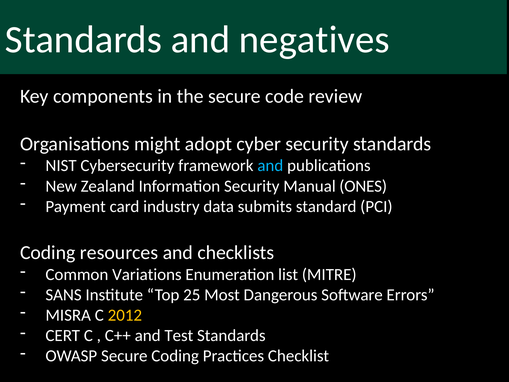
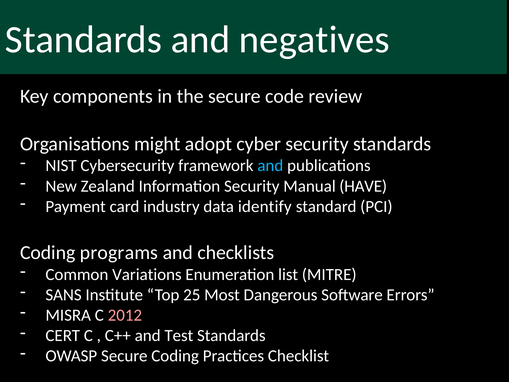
ONES: ONES -> HAVE
submits: submits -> identify
resources: resources -> programs
2012 colour: yellow -> pink
